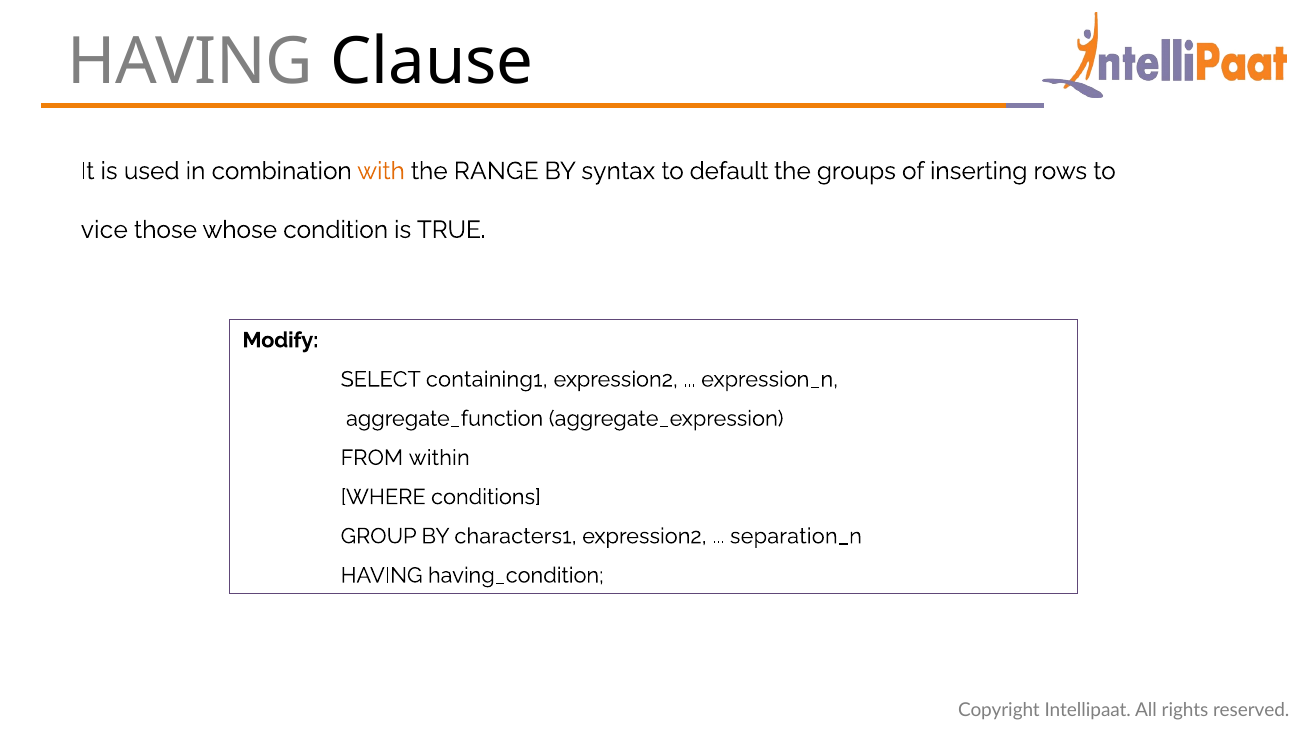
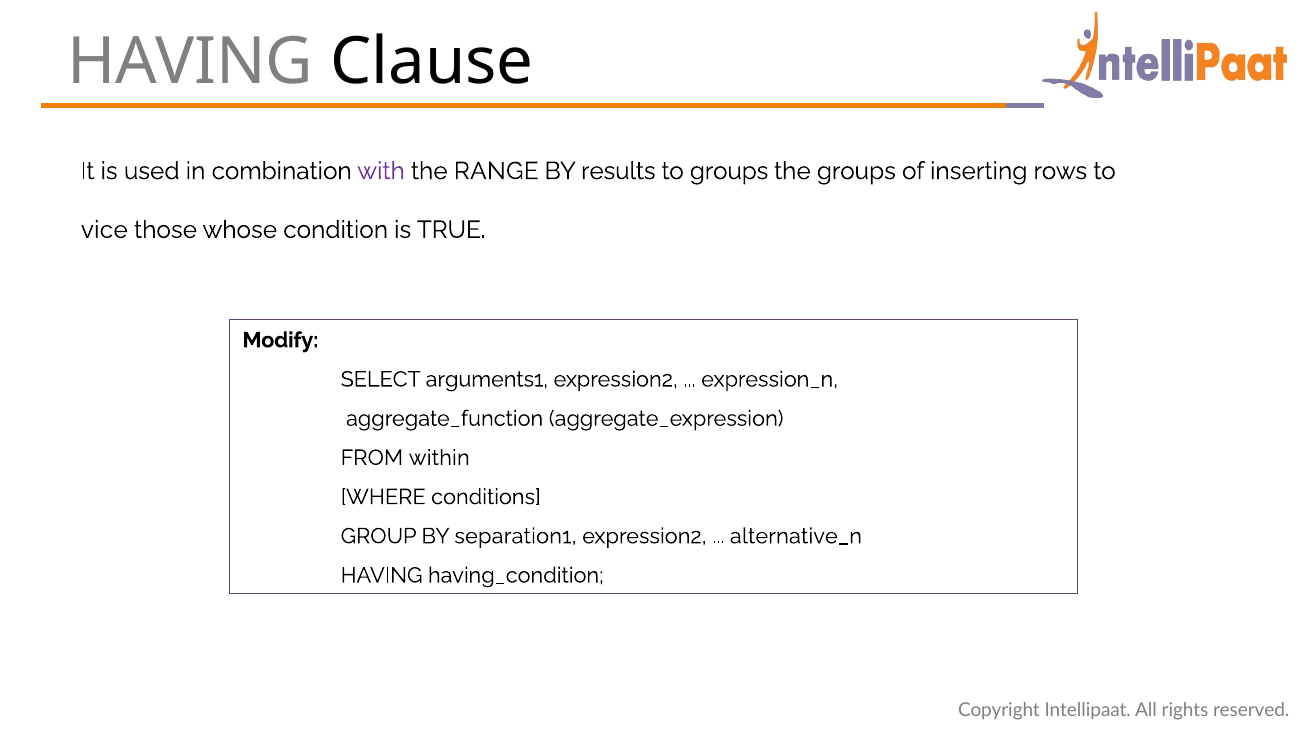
with colour: orange -> purple
syntax: syntax -> results
to default: default -> groups
containing1: containing1 -> arguments1
characters1: characters1 -> separation1
separation_n: separation_n -> alternative_n
